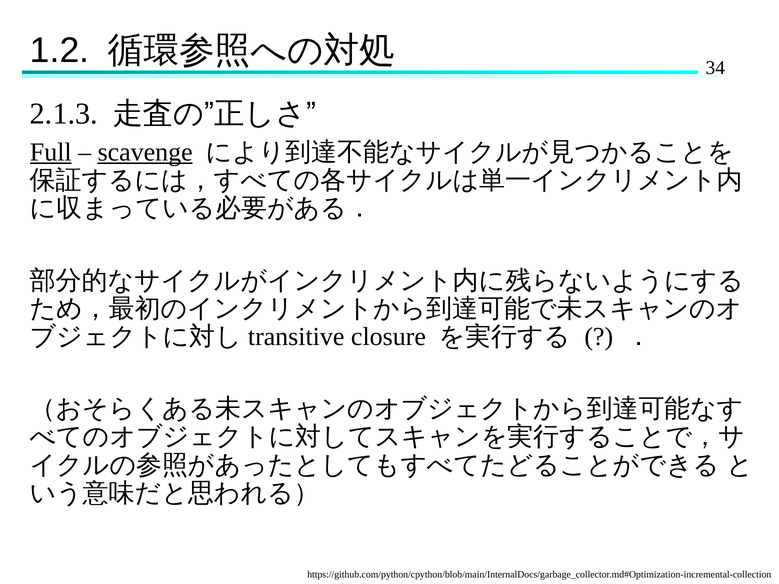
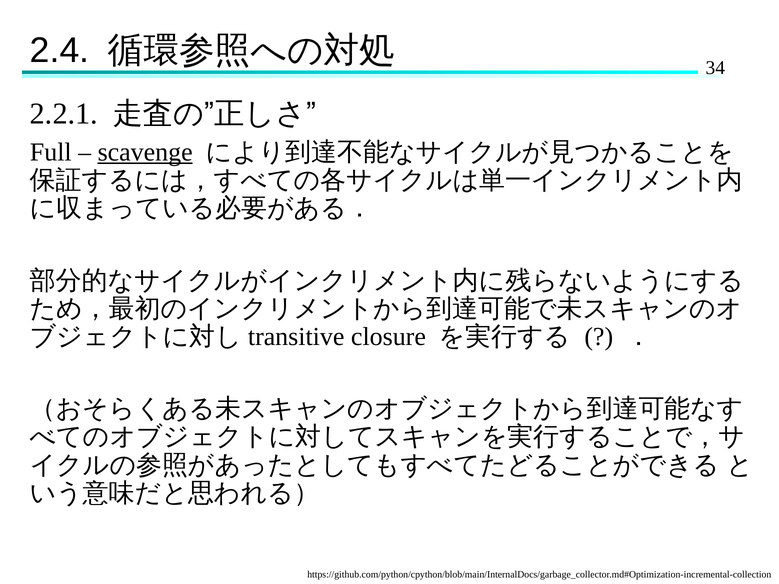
1.2: 1.2 -> 2.4
2.1.3: 2.1.3 -> 2.2.1
Full underline: present -> none
